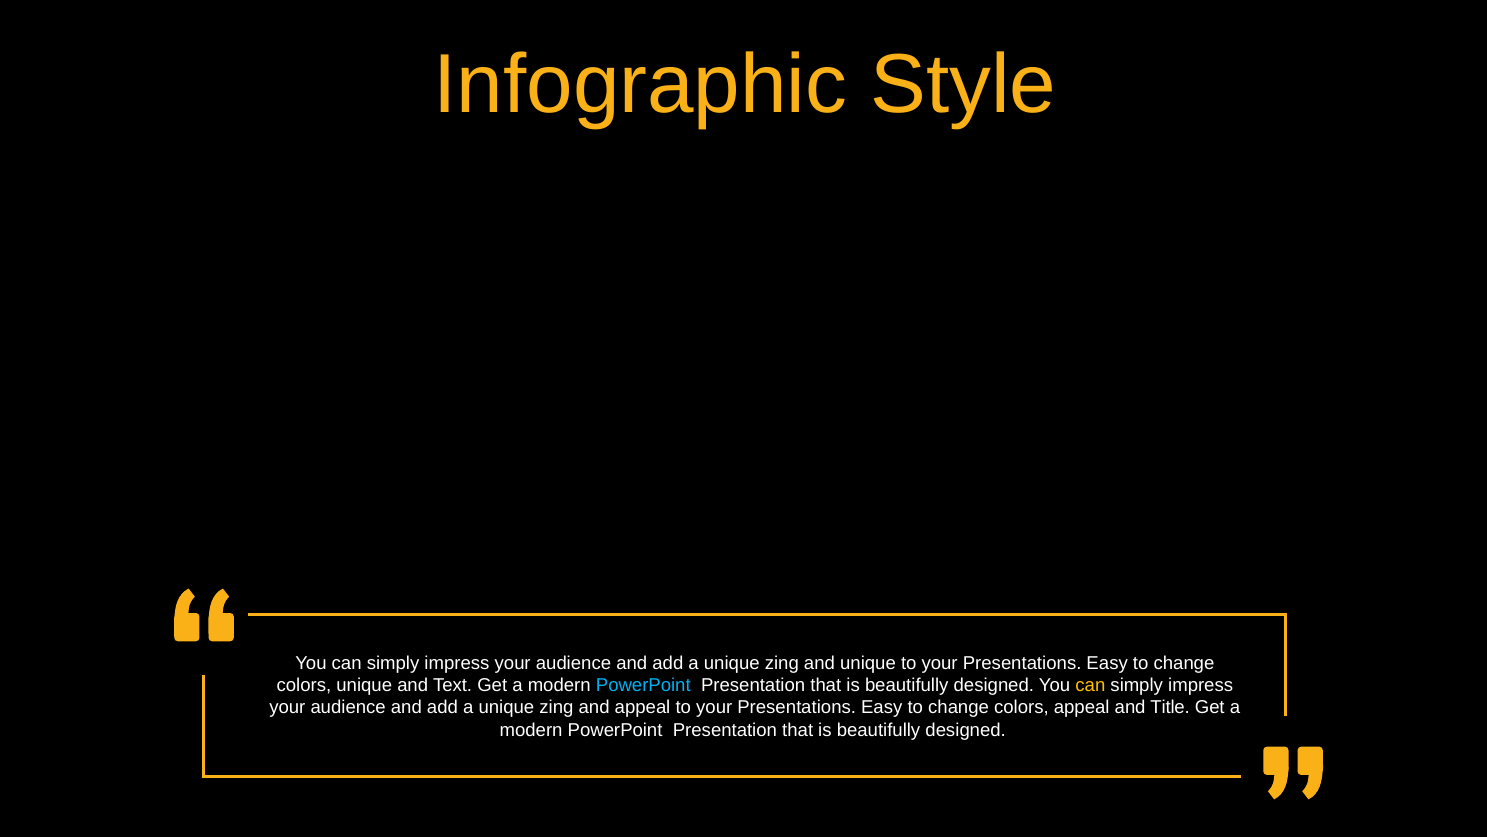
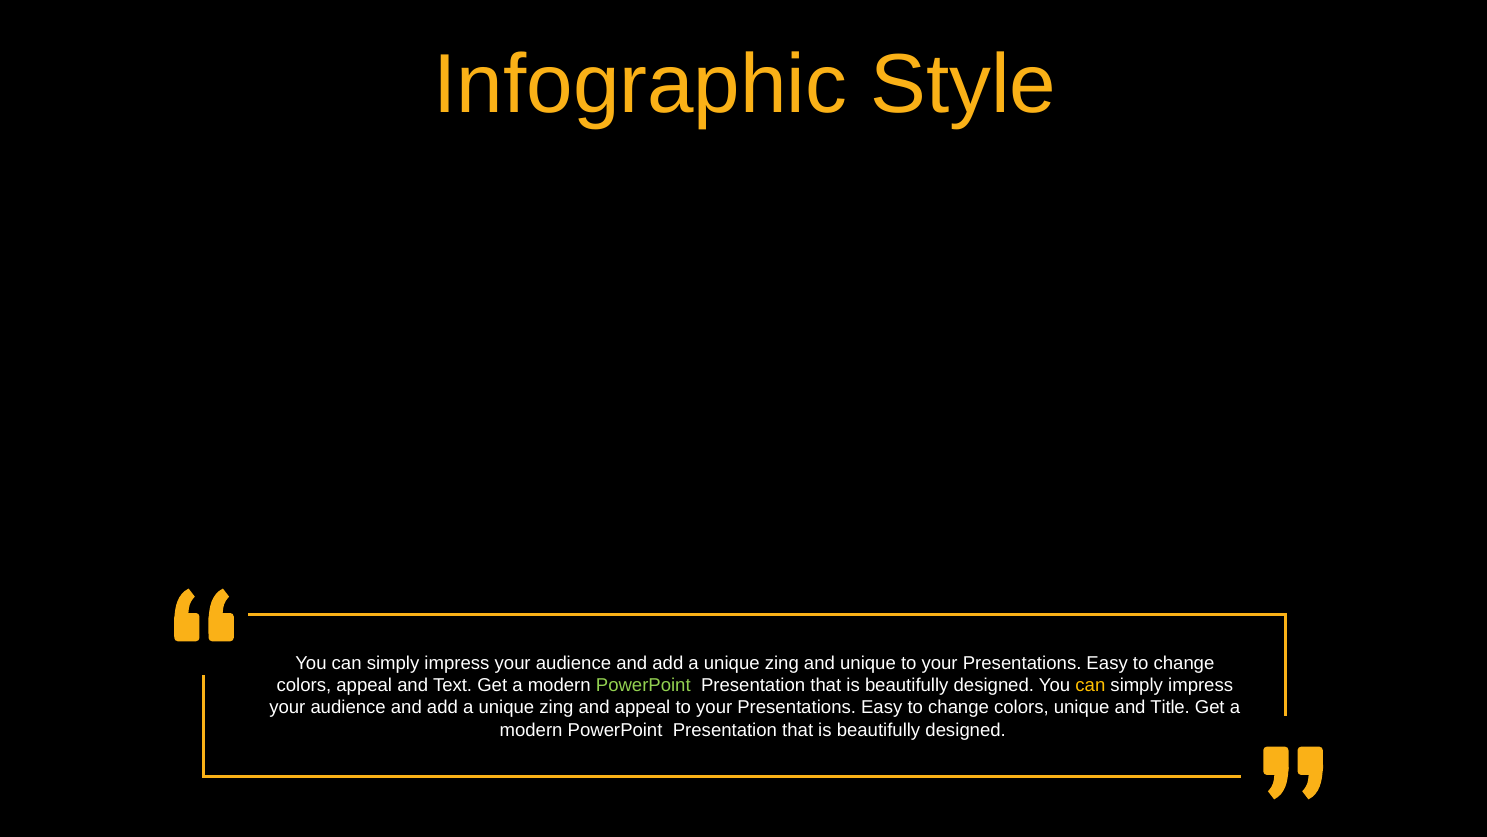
colors unique: unique -> appeal
PowerPoint at (643, 685) colour: light blue -> light green
colors appeal: appeal -> unique
